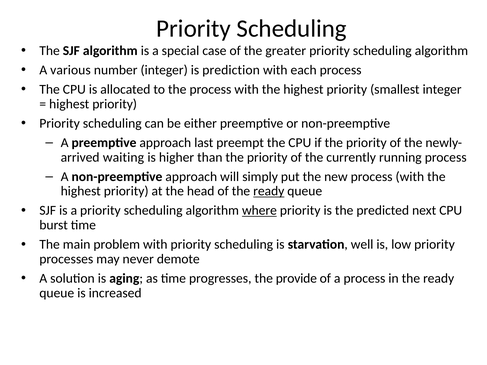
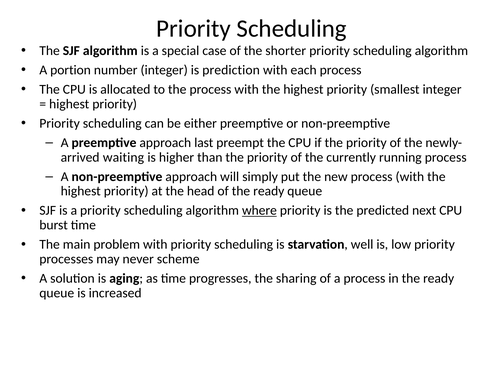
greater: greater -> shorter
various: various -> portion
ready at (269, 191) underline: present -> none
demote: demote -> scheme
provide: provide -> sharing
